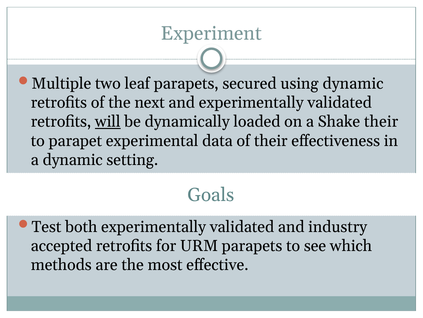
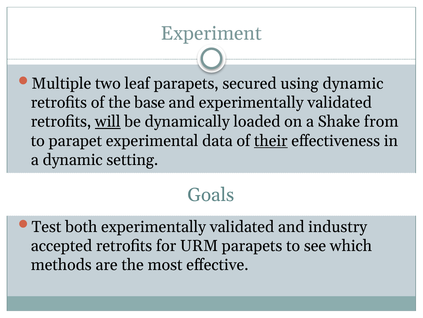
next: next -> base
Shake their: their -> from
their at (271, 141) underline: none -> present
